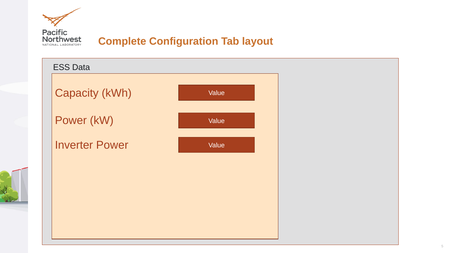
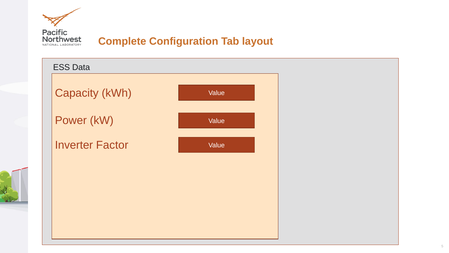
Inverter Power: Power -> Factor
